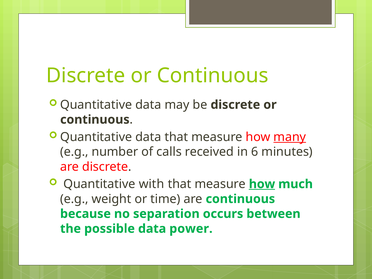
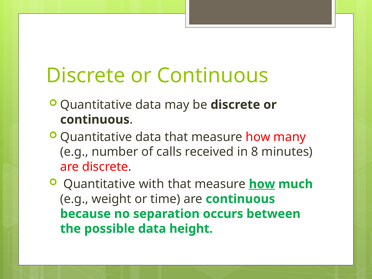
many underline: present -> none
6: 6 -> 8
power: power -> height
